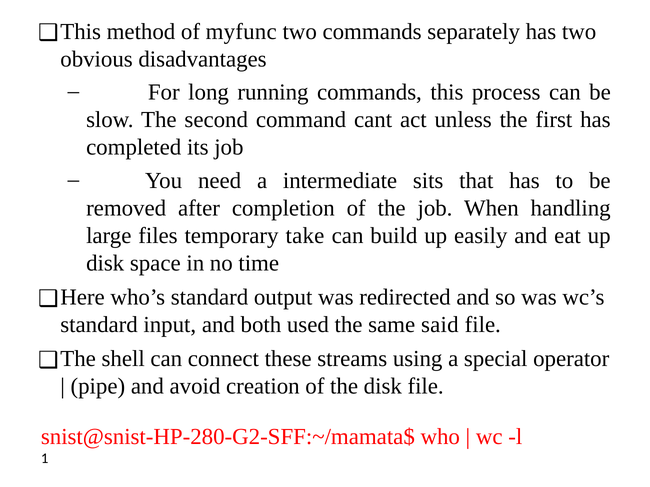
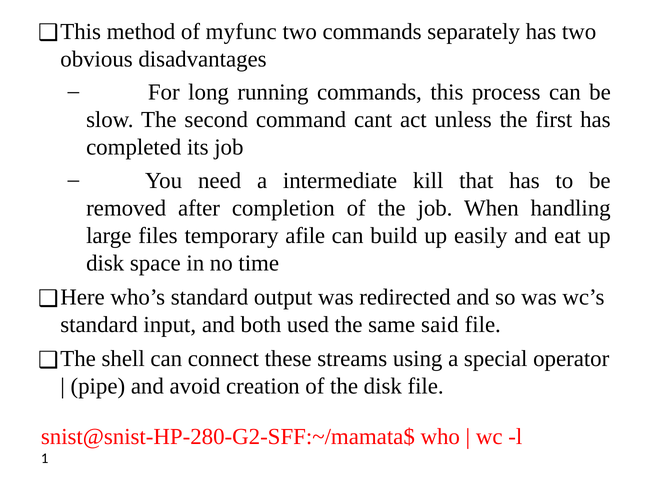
sits: sits -> kill
take: take -> afile
